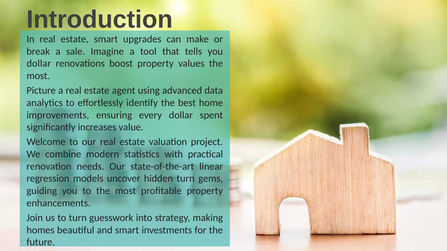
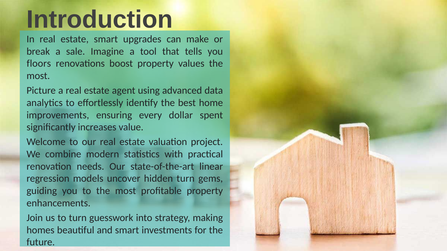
dollar at (39, 64): dollar -> floors
